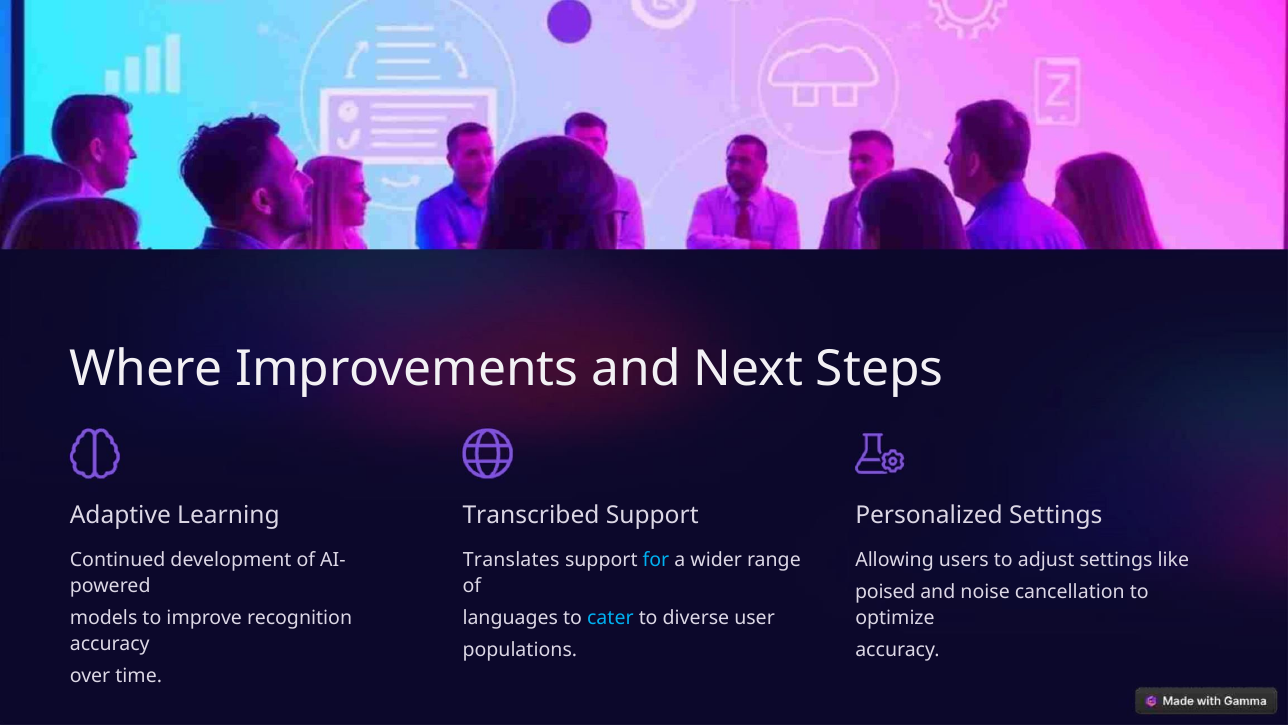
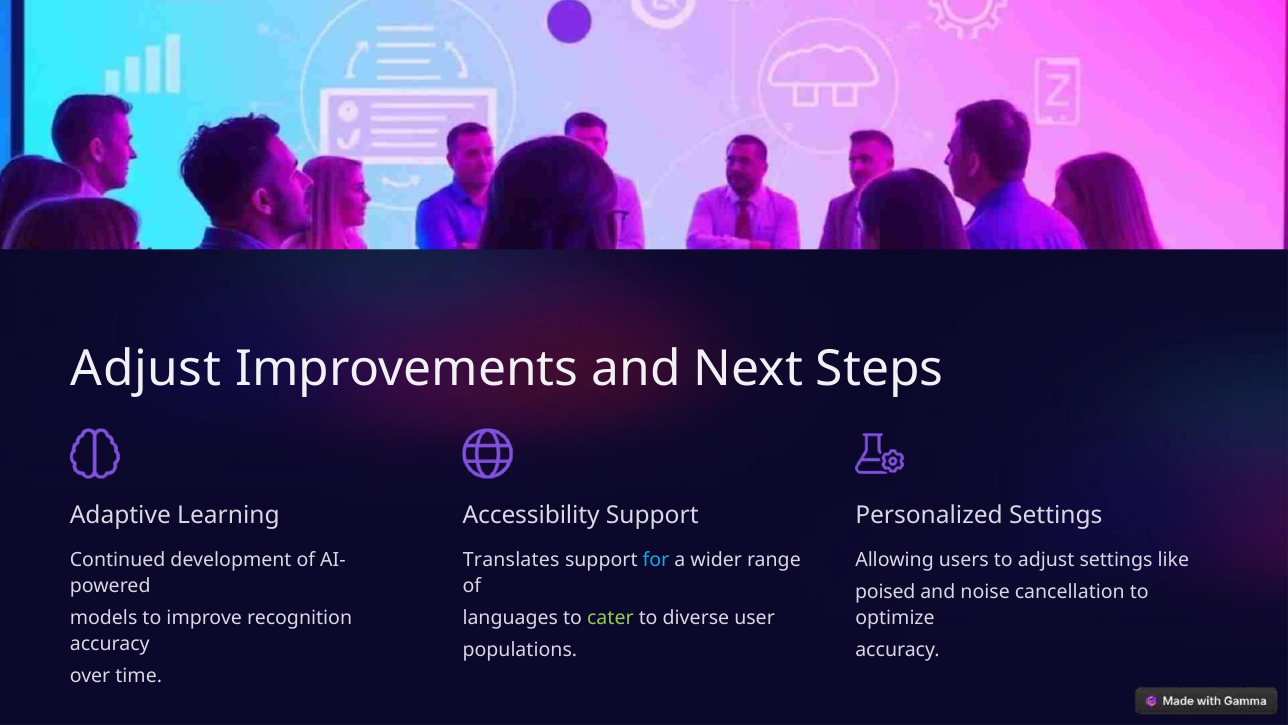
Where at (146, 369): Where -> Adjust
Transcribed: Transcribed -> Accessibility
cater colour: light blue -> light green
